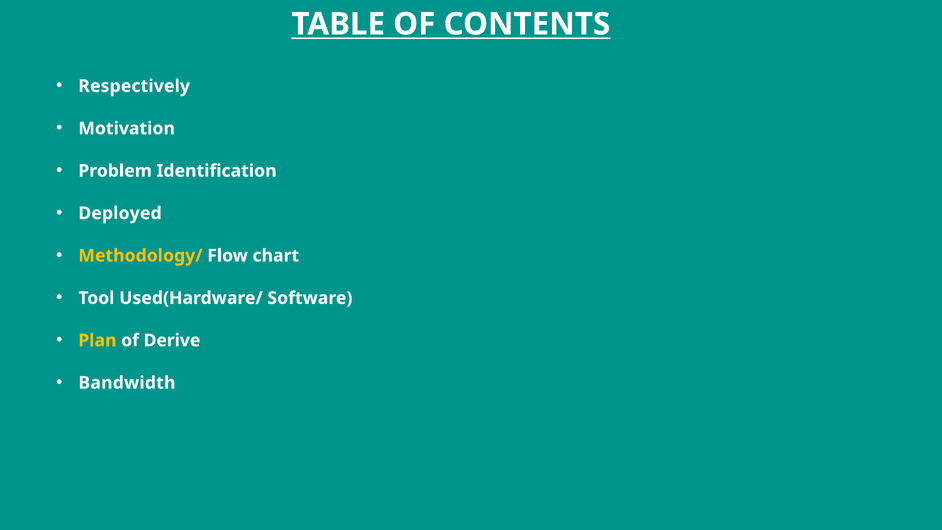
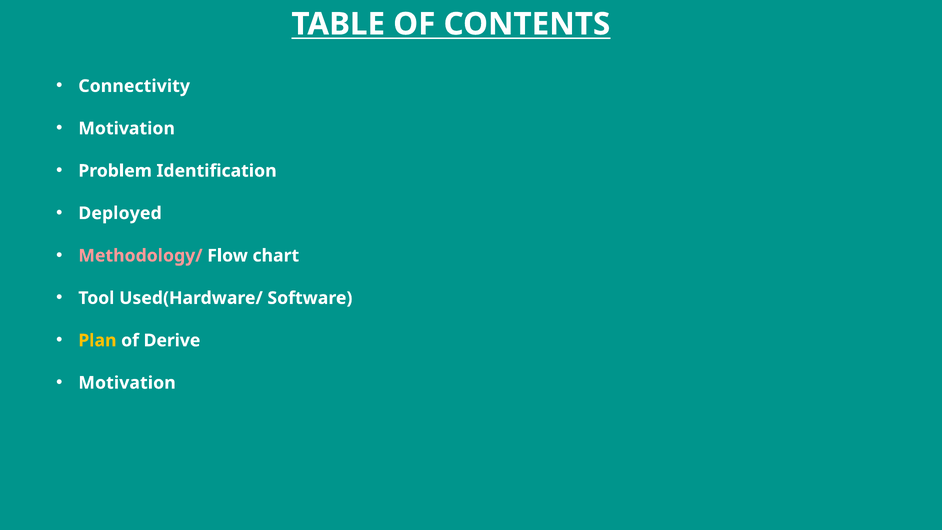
Respectively: Respectively -> Connectivity
Methodology/ colour: yellow -> pink
Bandwidth at (127, 383): Bandwidth -> Motivation
